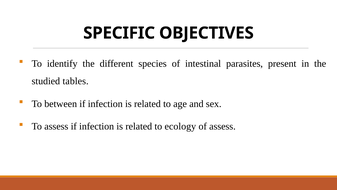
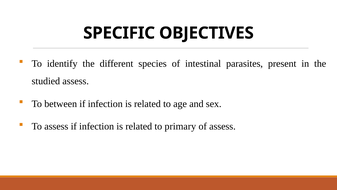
studied tables: tables -> assess
ecology: ecology -> primary
